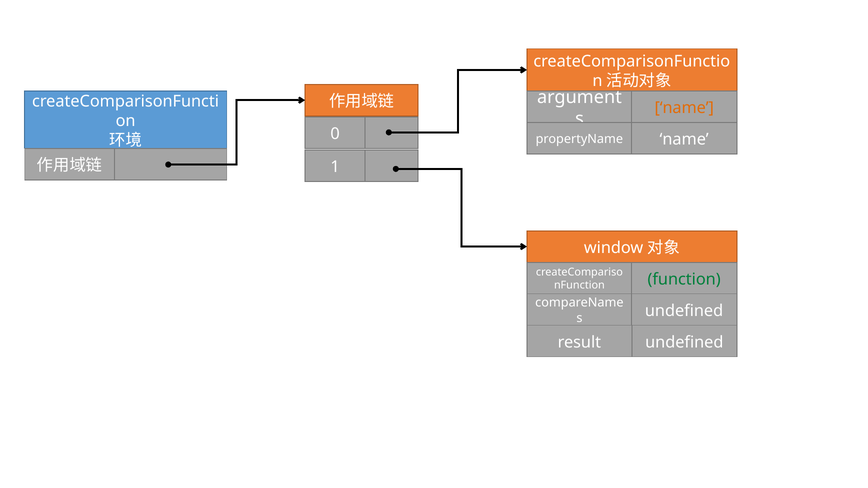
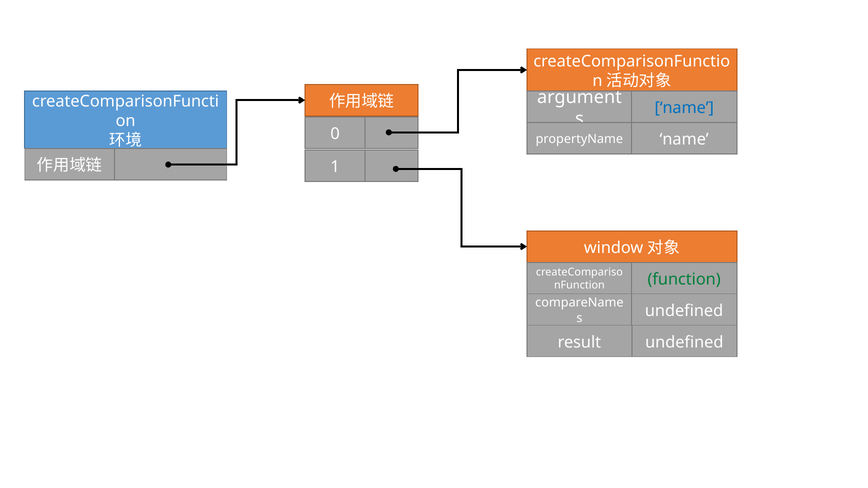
name at (684, 108) colour: orange -> blue
